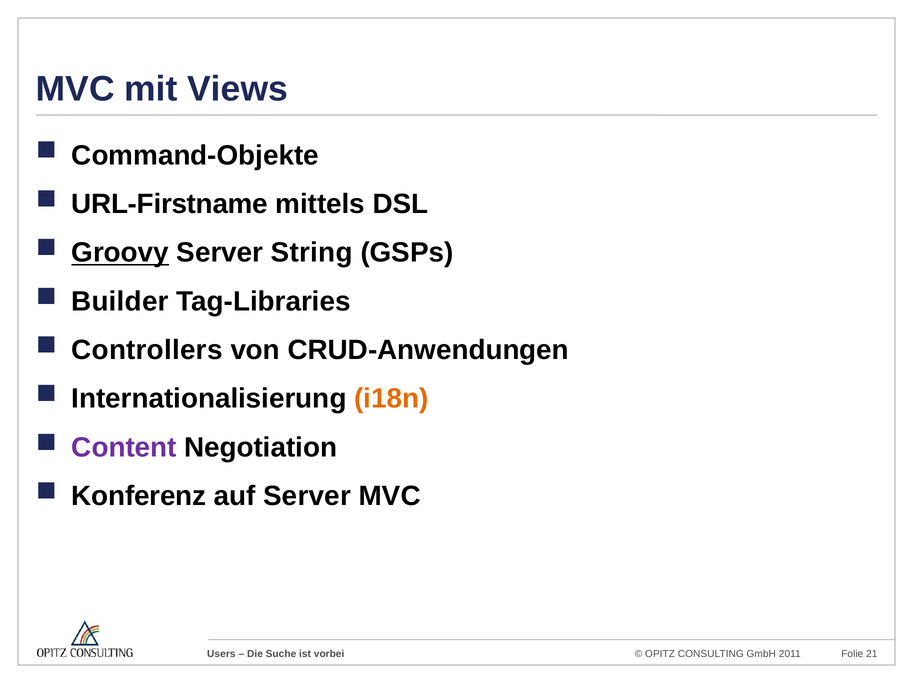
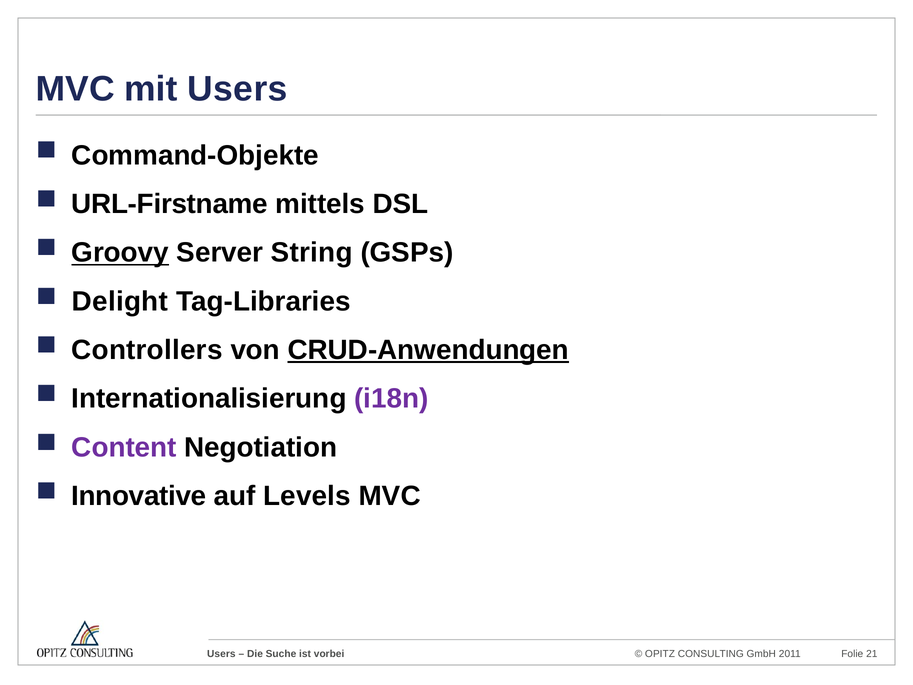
mit Views: Views -> Users
Builder: Builder -> Delight
CRUD-Anwendungen underline: none -> present
i18n colour: orange -> purple
Konferenz: Konferenz -> Innovative
auf Server: Server -> Levels
